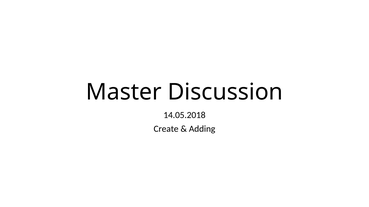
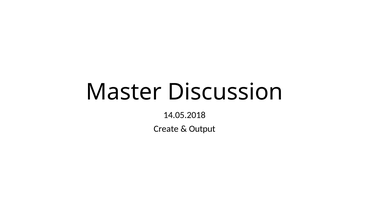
Adding: Adding -> Output
